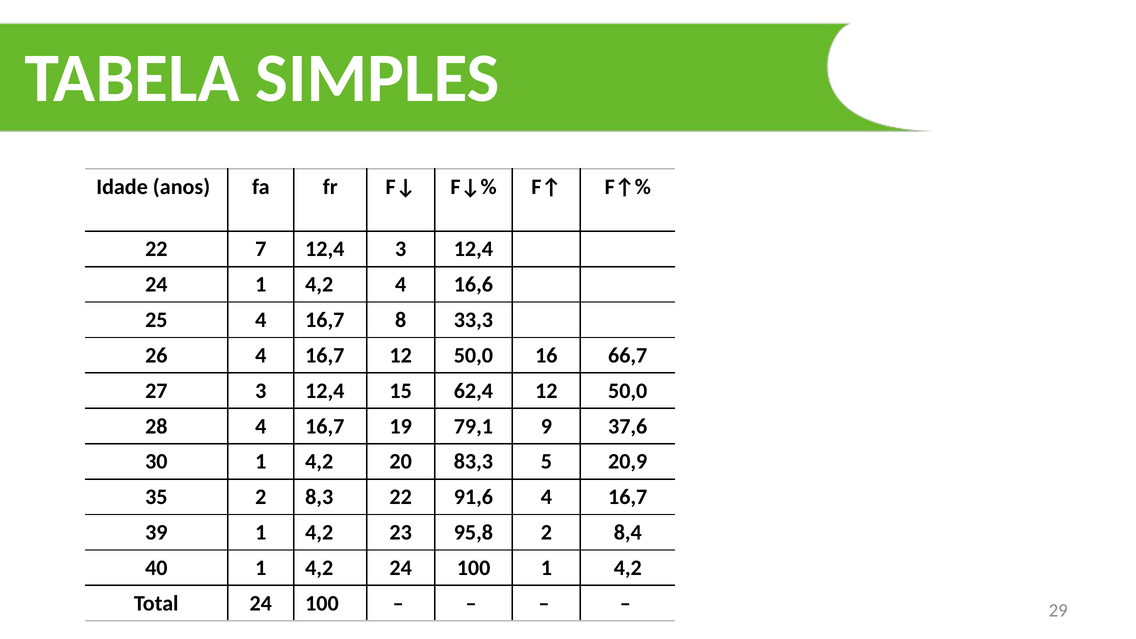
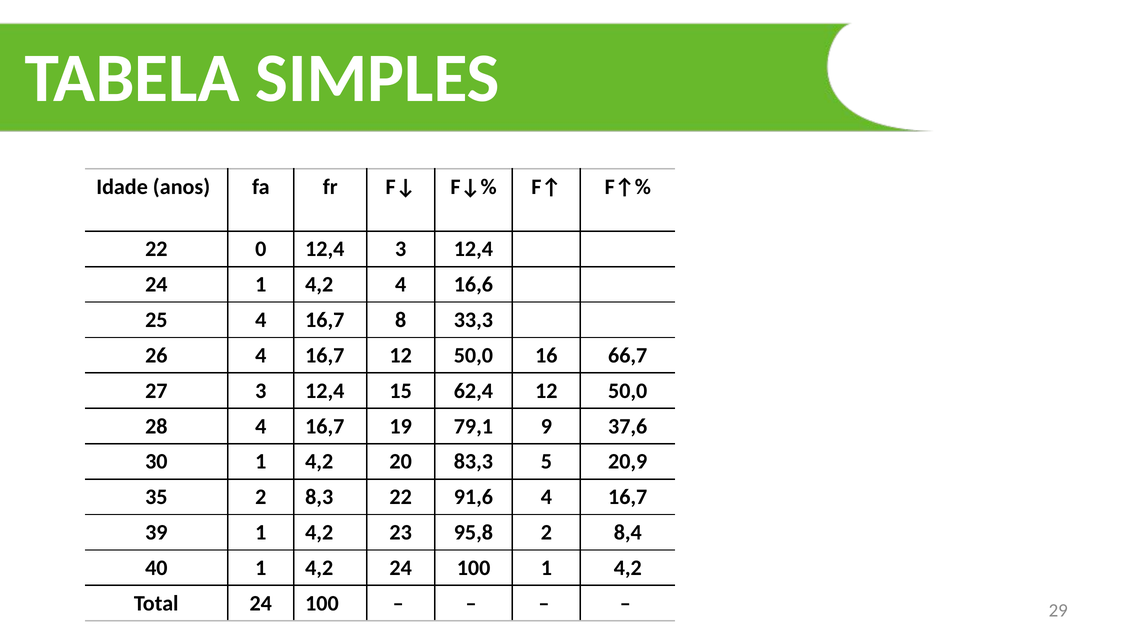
7: 7 -> 0
